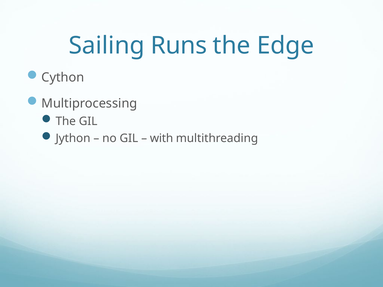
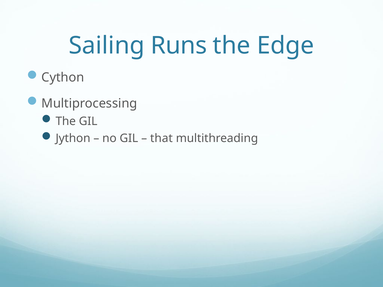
with: with -> that
